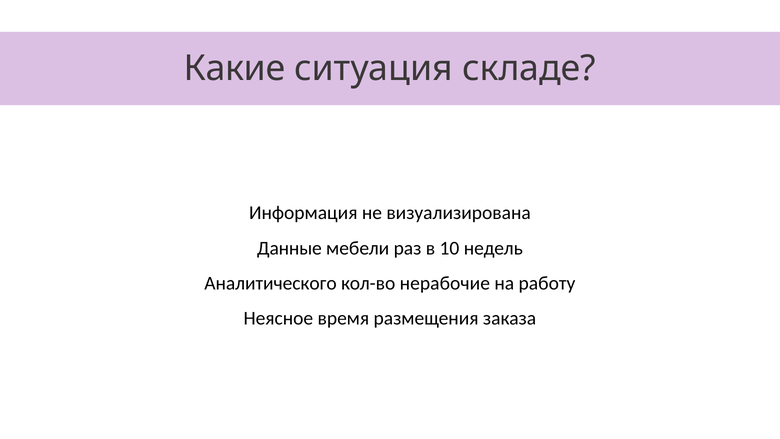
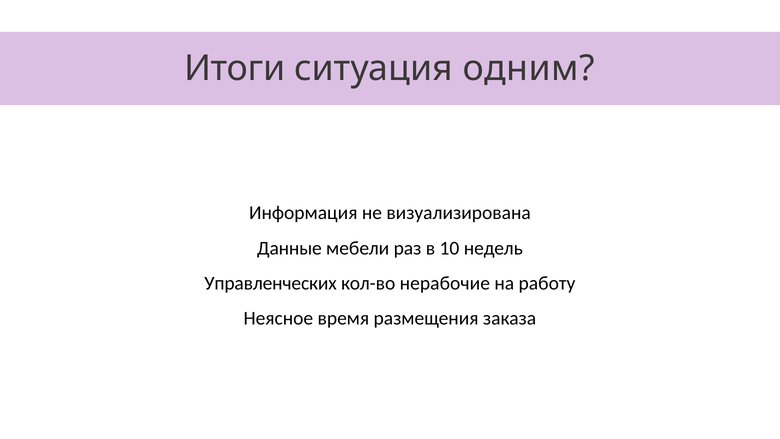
Какие: Какие -> Итоги
складе: складе -> одним
Аналитического: Аналитического -> Управленческих
